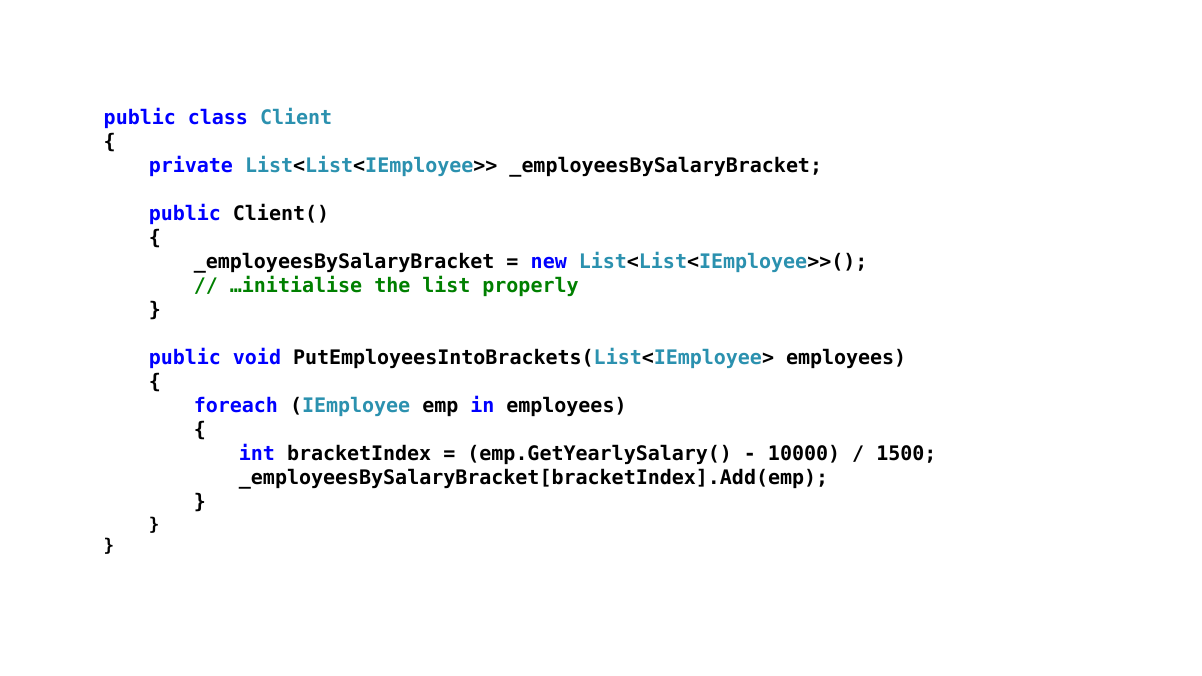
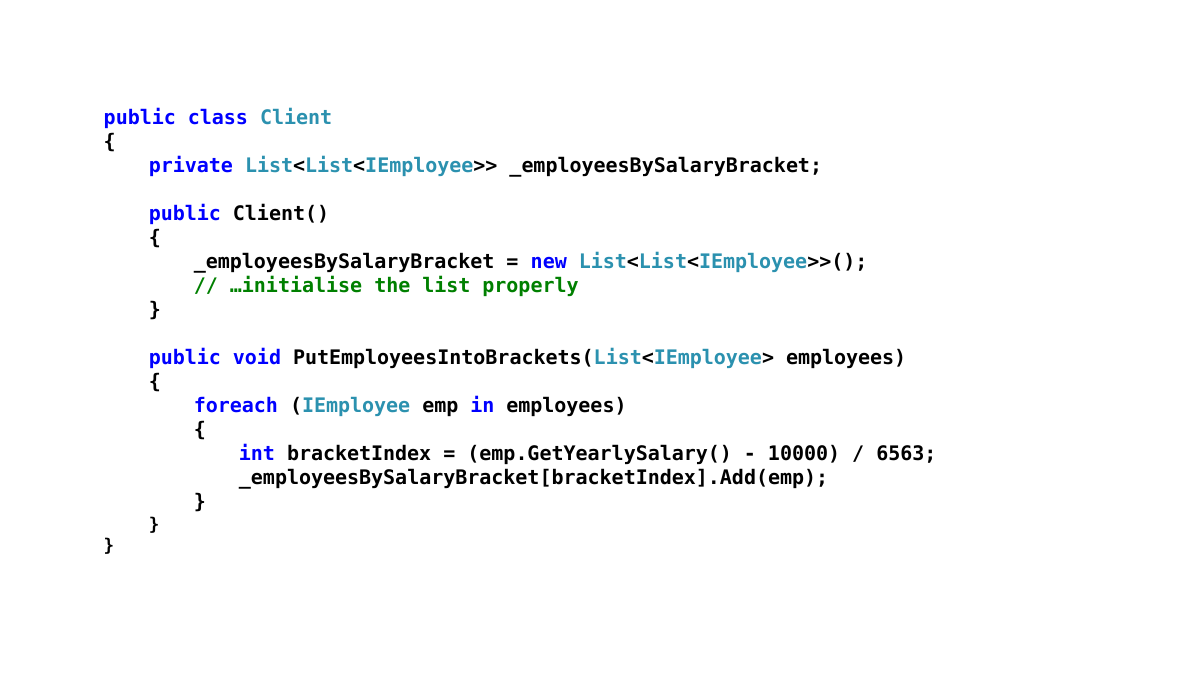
1500: 1500 -> 6563
